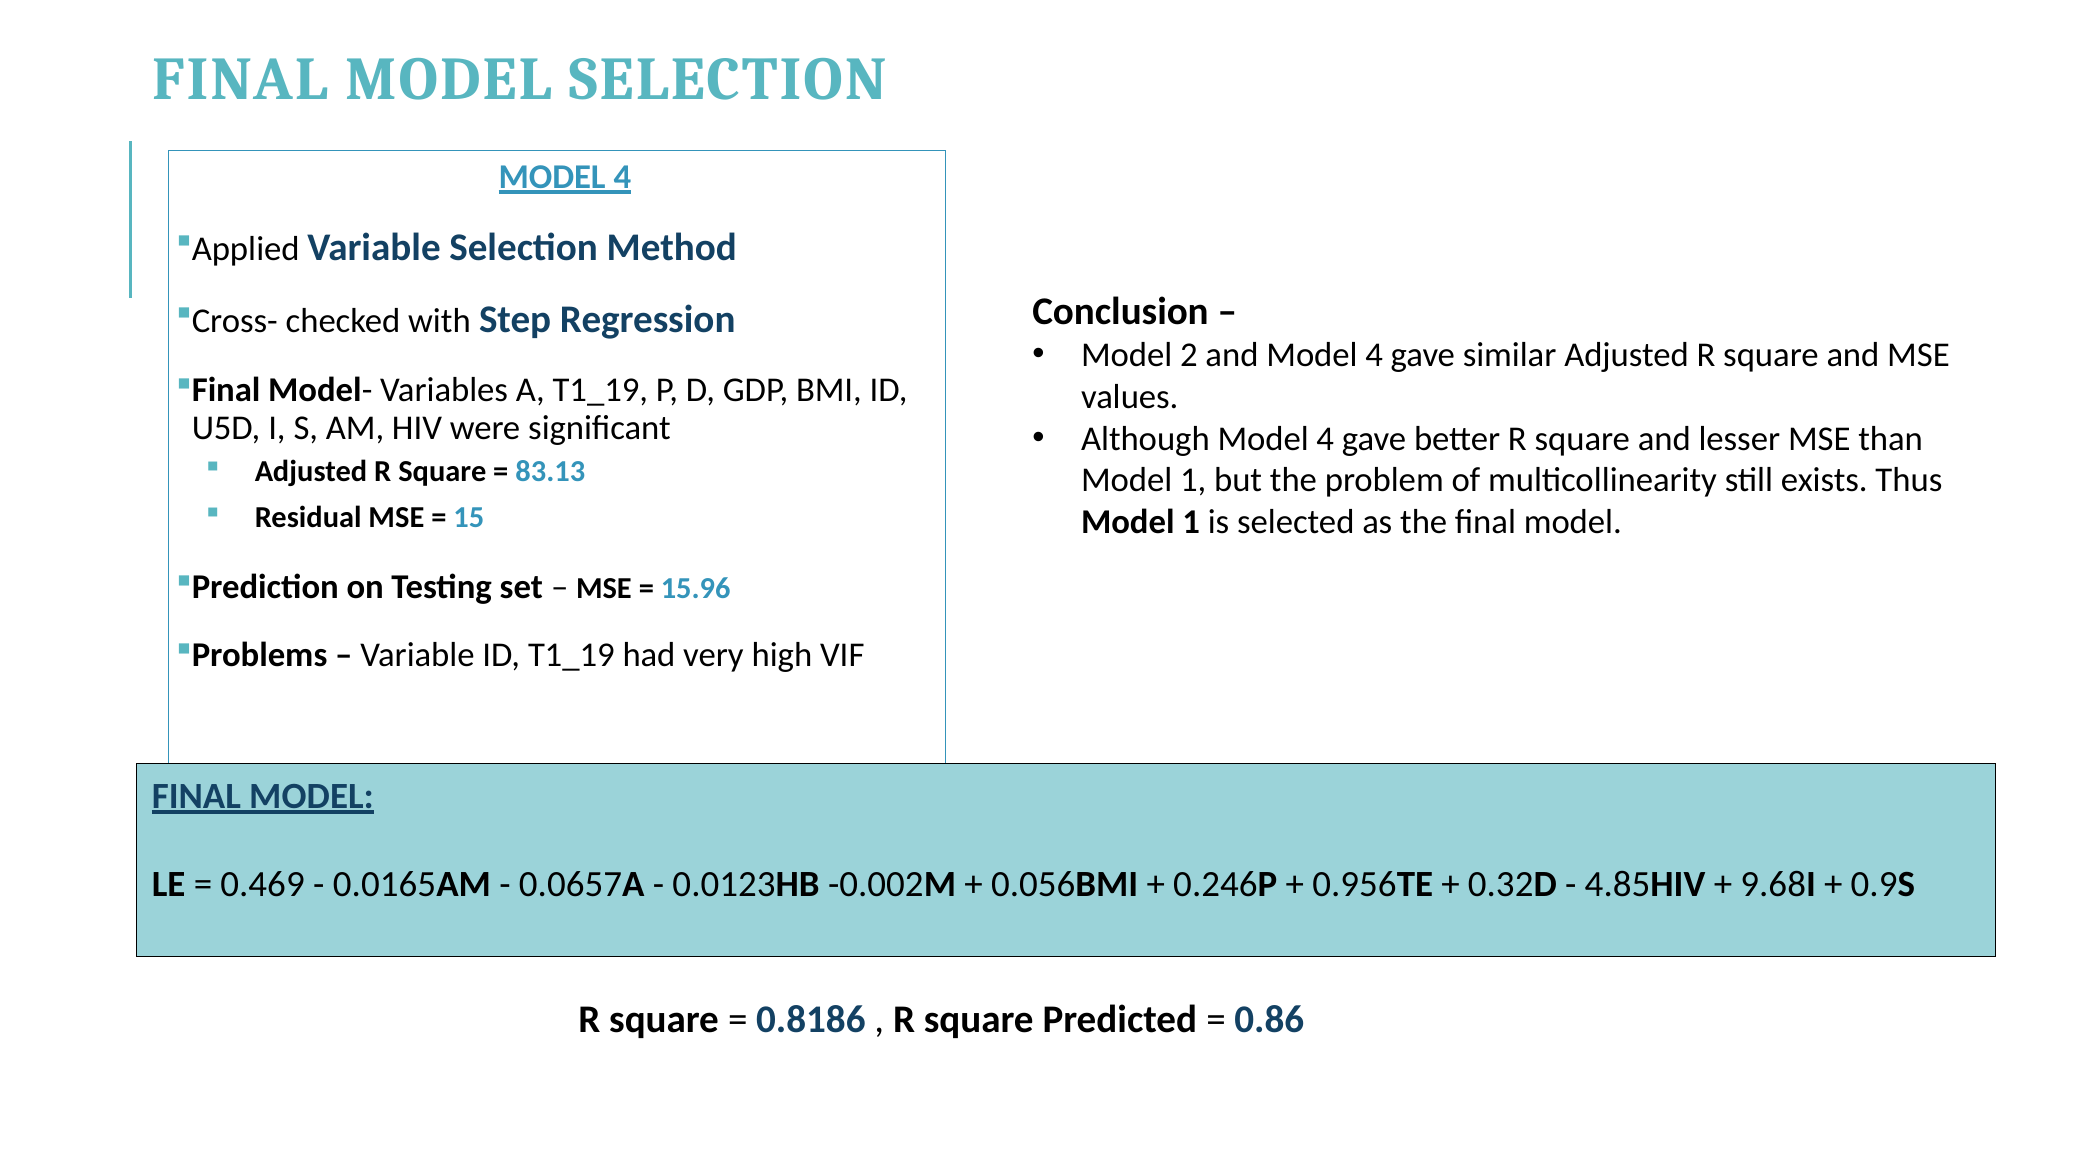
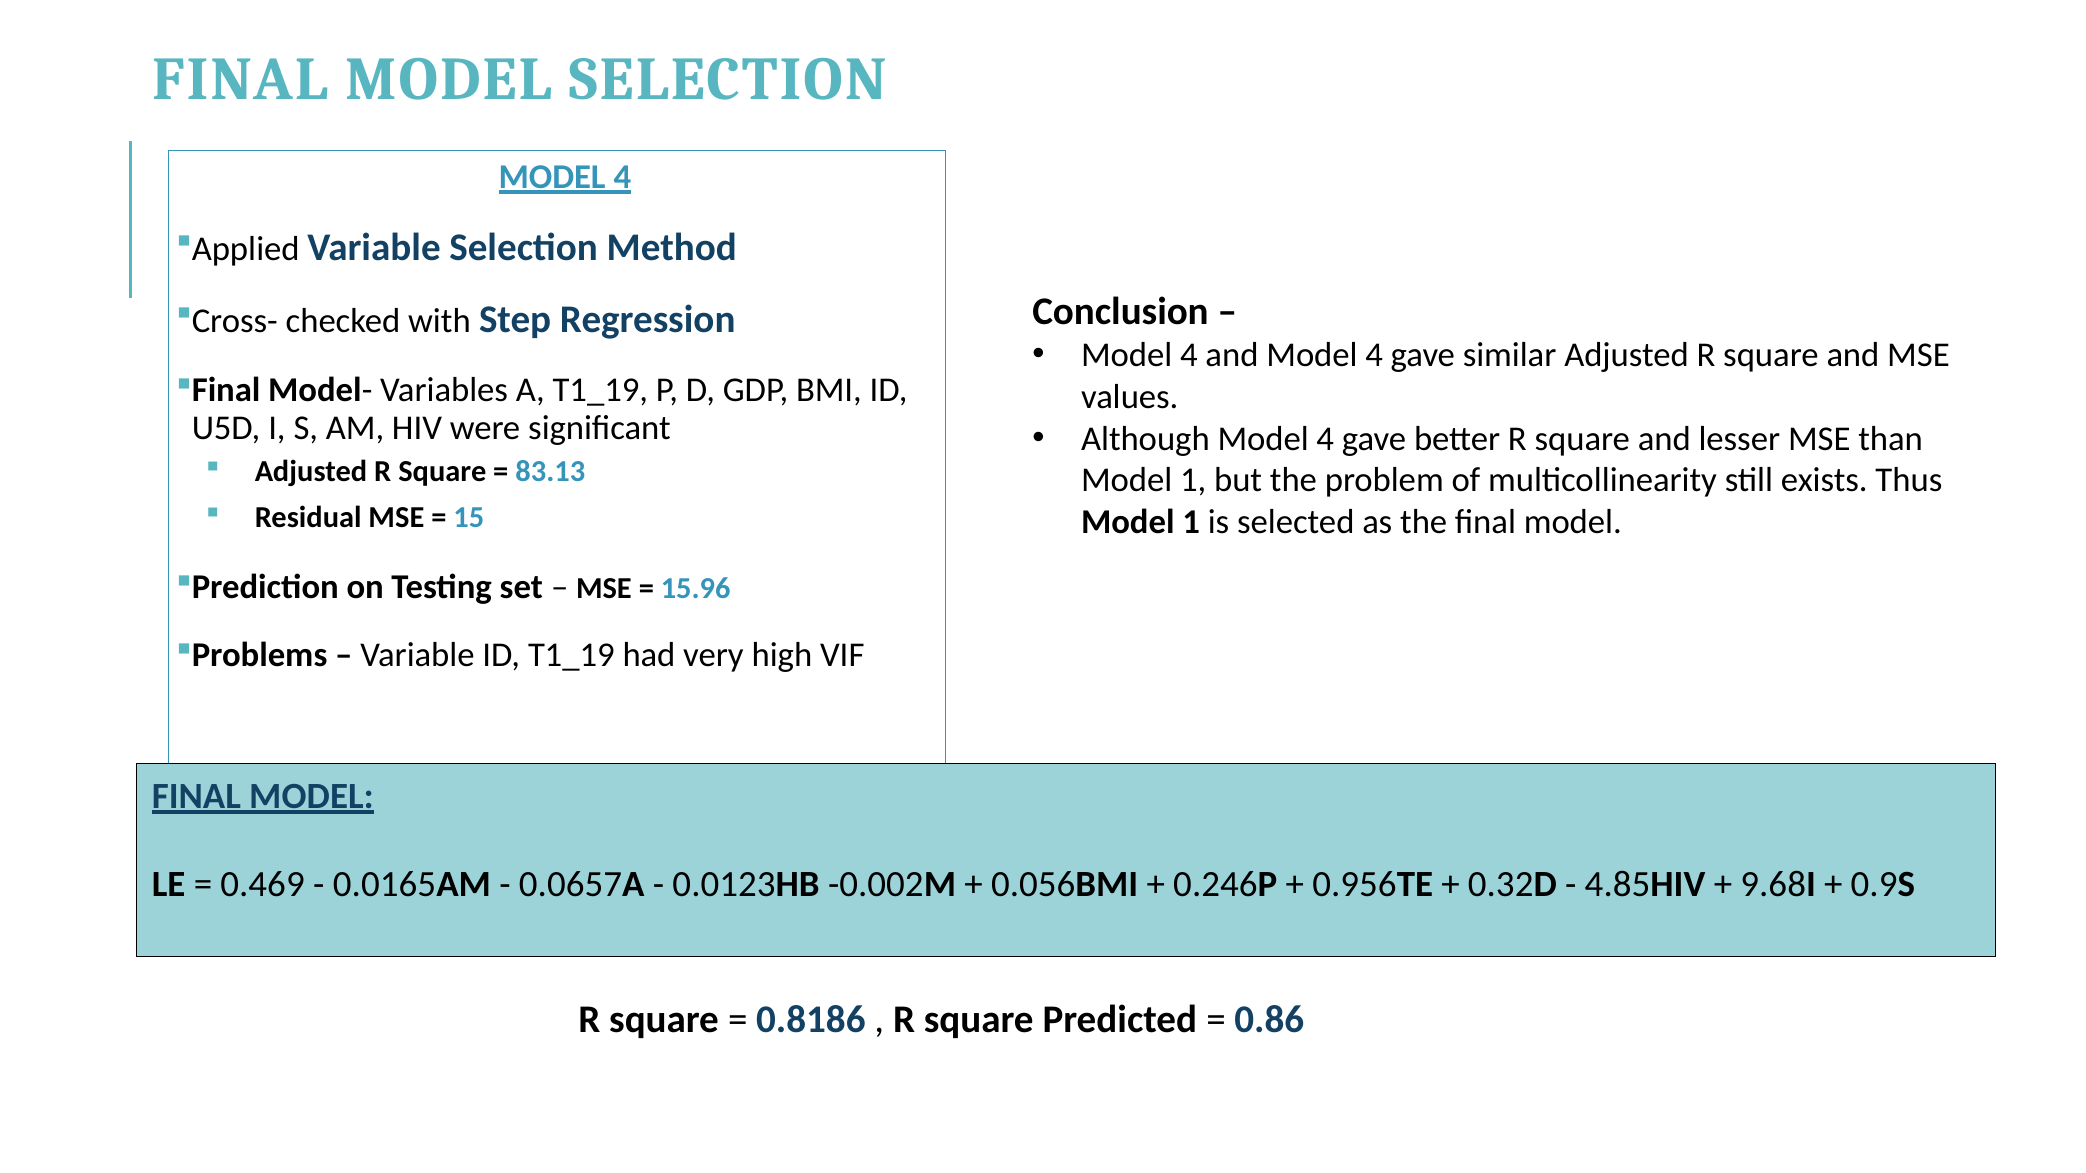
2 at (1189, 356): 2 -> 4
